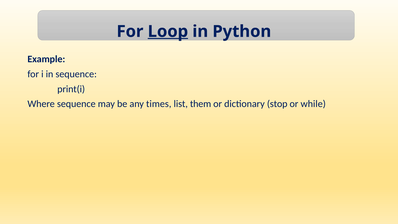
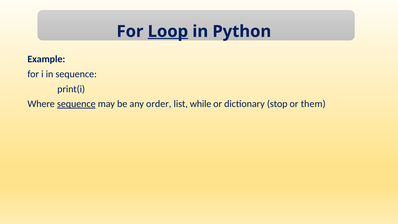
sequence at (76, 104) underline: none -> present
times: times -> order
them: them -> while
while: while -> them
